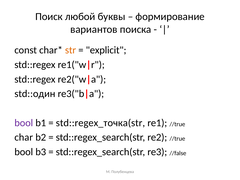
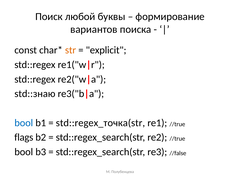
std::один: std::один -> std::знаю
bool at (24, 123) colour: purple -> blue
char: char -> flags
